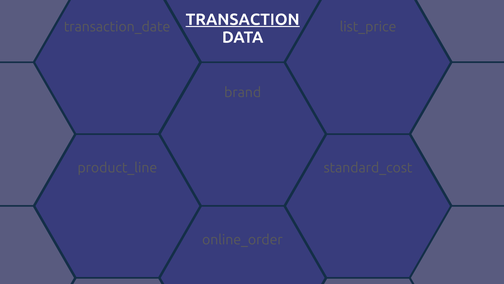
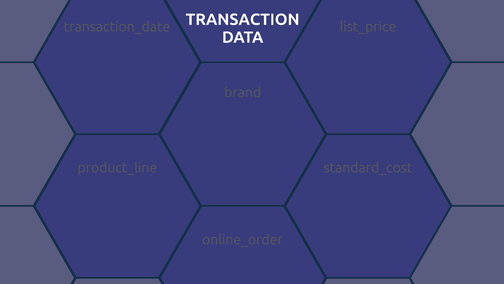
TRANSACTION underline: present -> none
